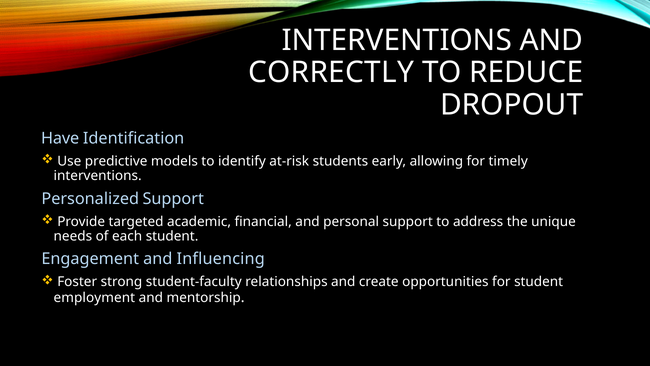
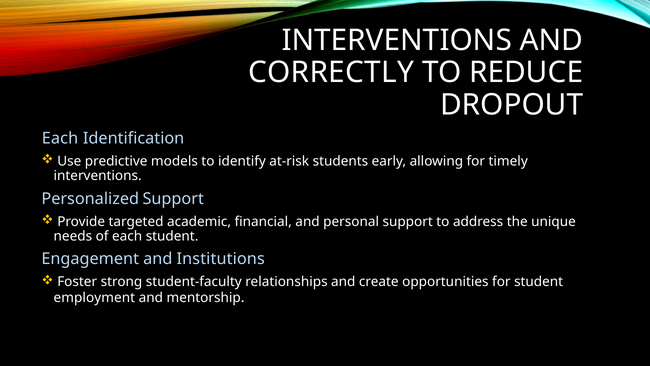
Have at (60, 138): Have -> Each
Influencing: Influencing -> Institutions
